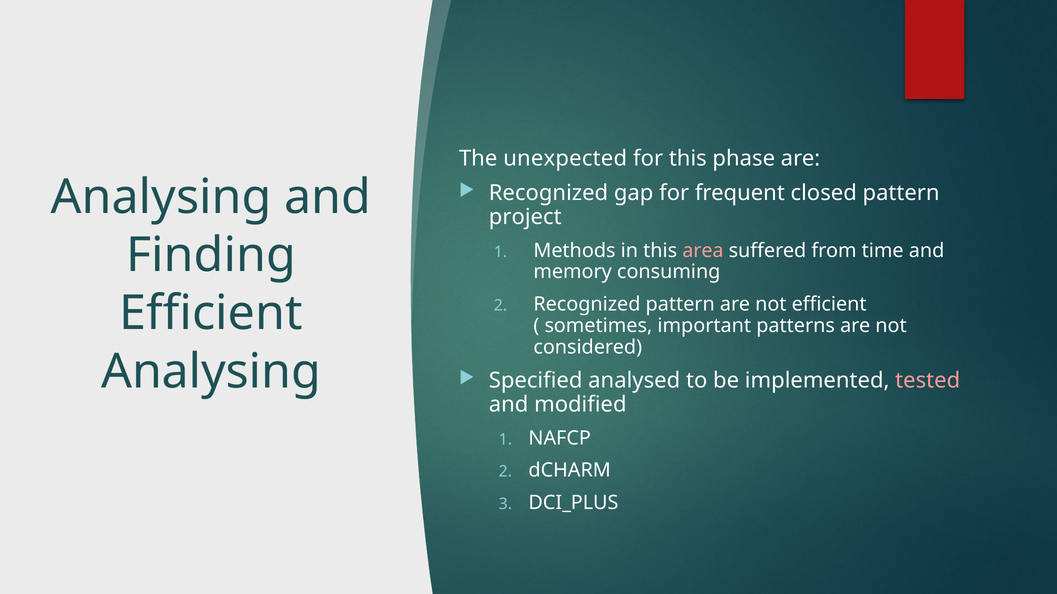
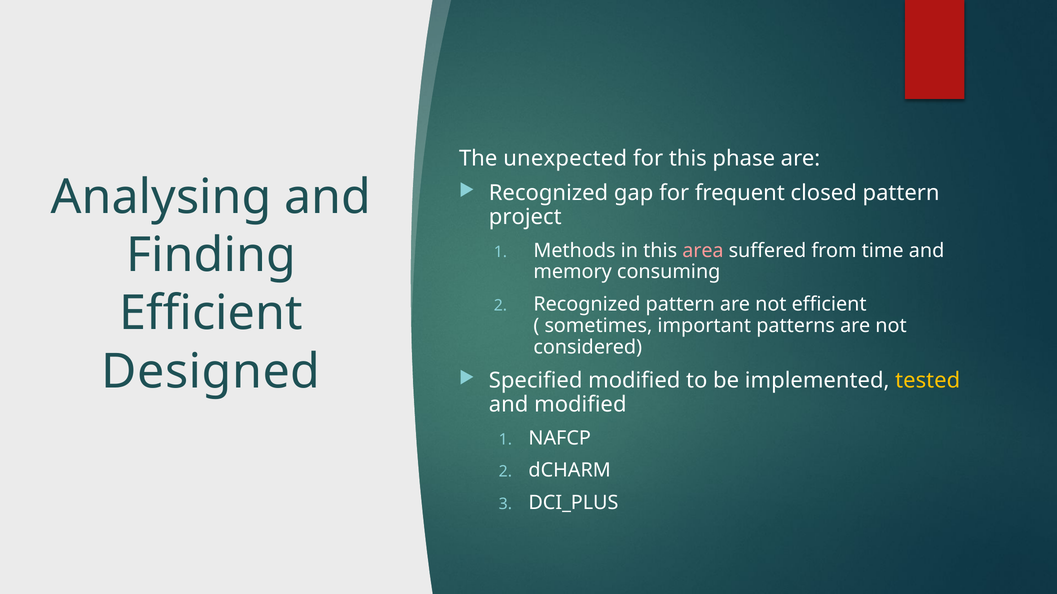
Analysing at (211, 372): Analysing -> Designed
Specified analysed: analysed -> modified
tested colour: pink -> yellow
